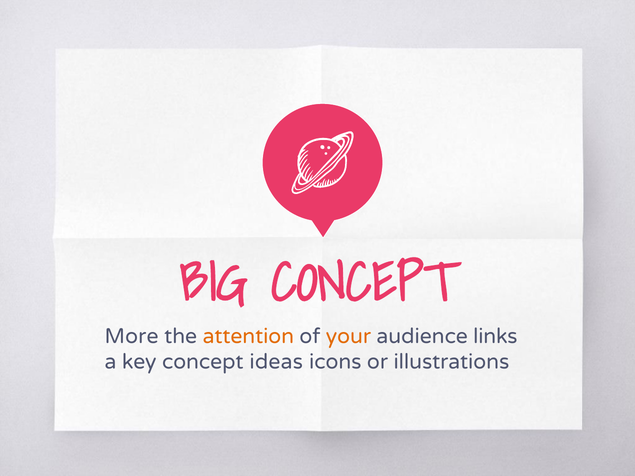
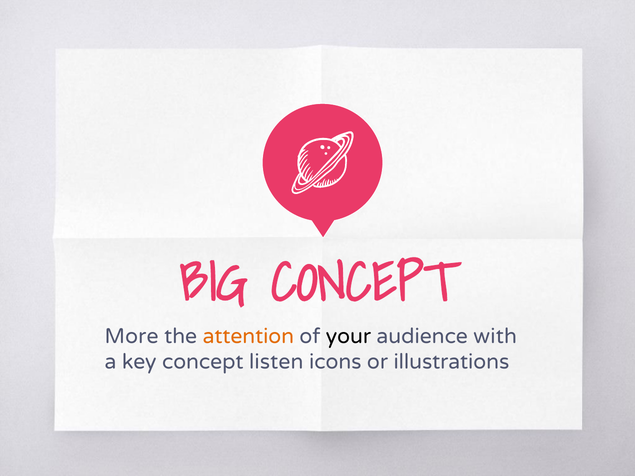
your colour: orange -> black
links: links -> with
ideas: ideas -> listen
